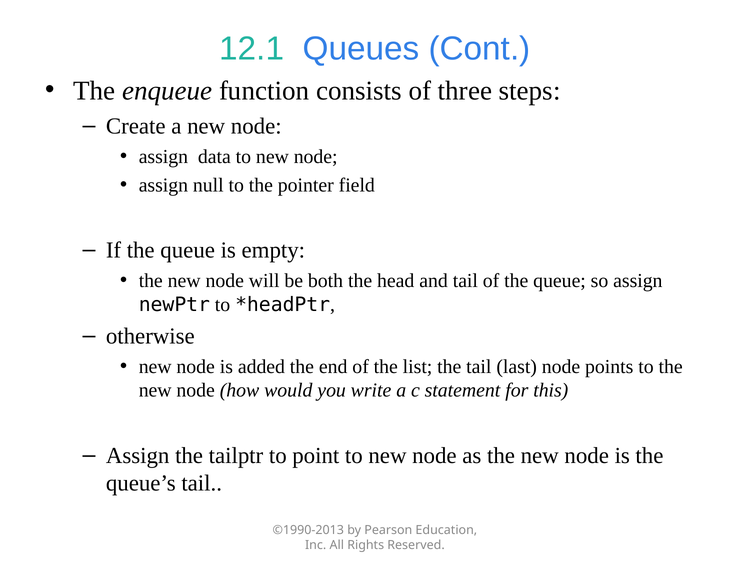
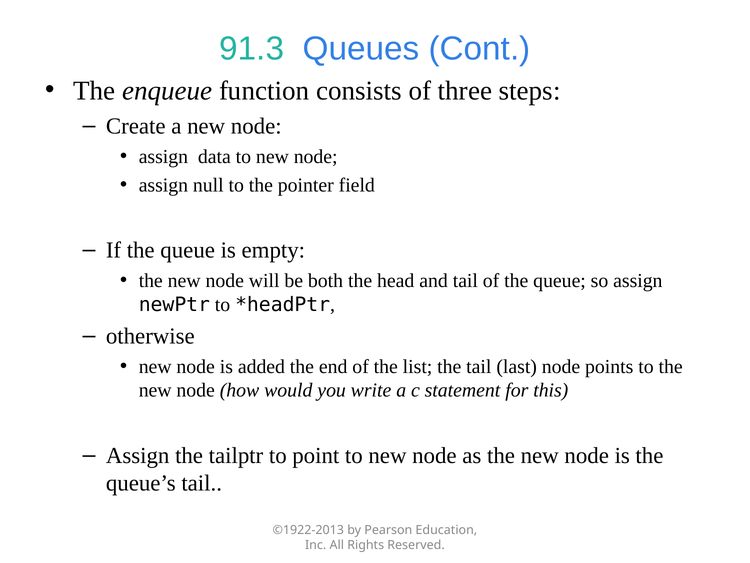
12.1: 12.1 -> 91.3
©1990-2013: ©1990-2013 -> ©1922-2013
